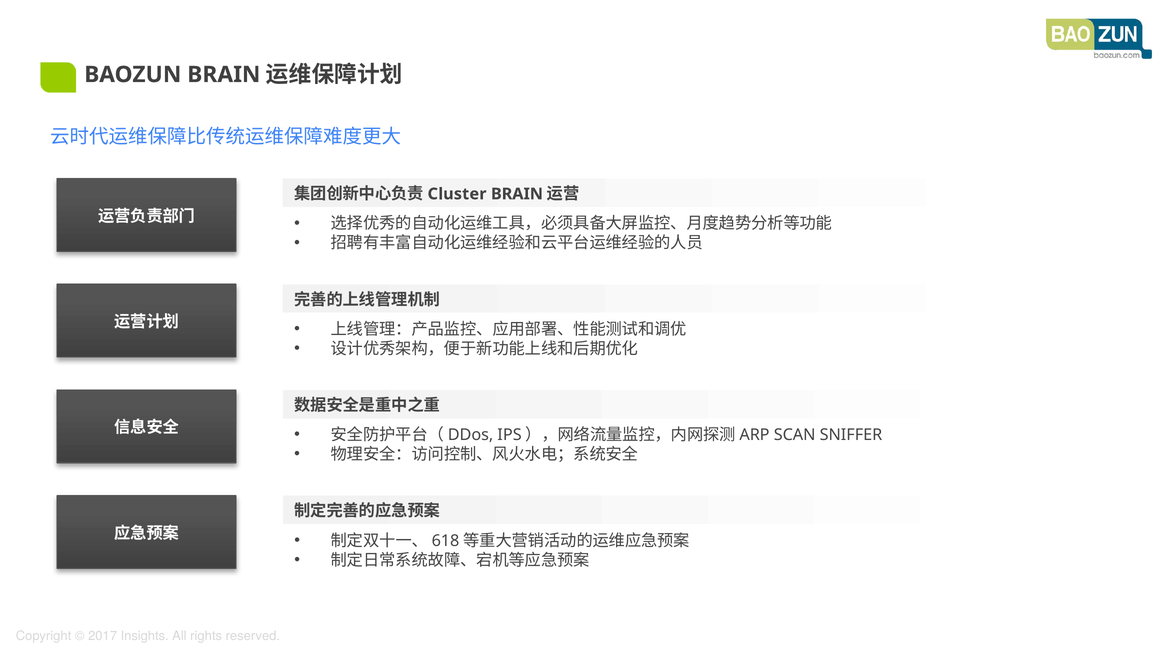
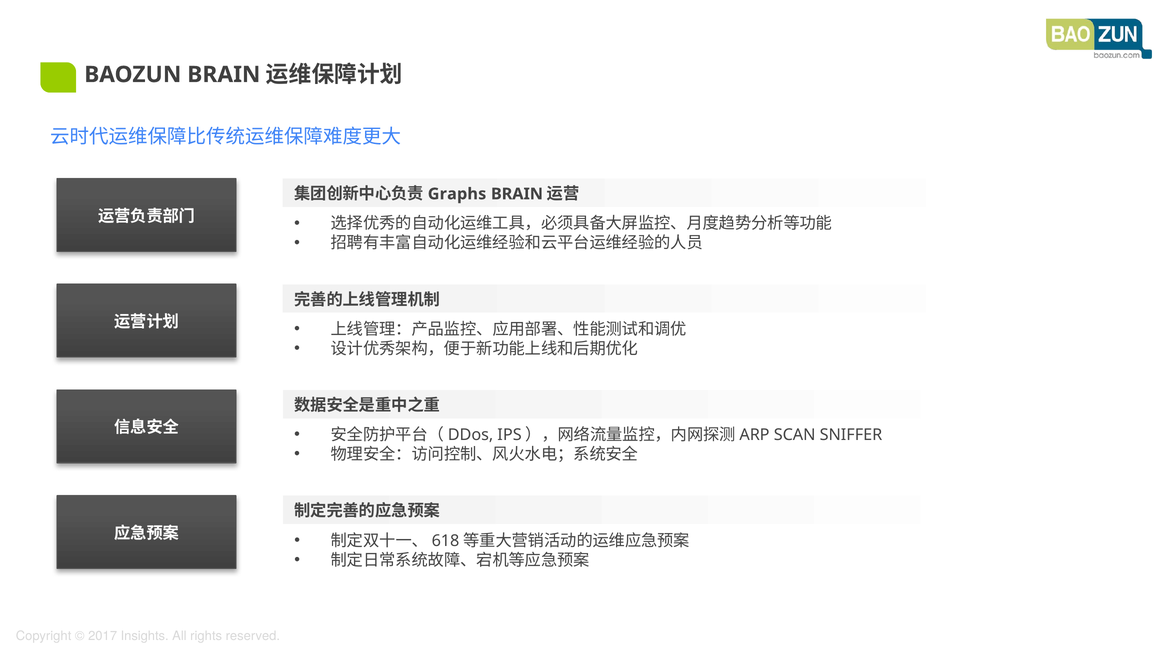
Cluster: Cluster -> Graphs
